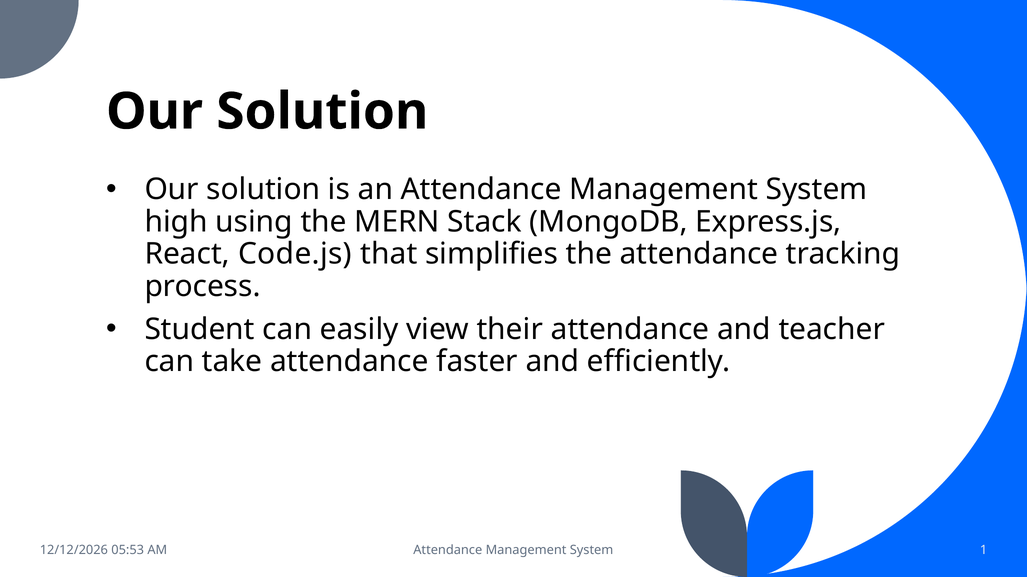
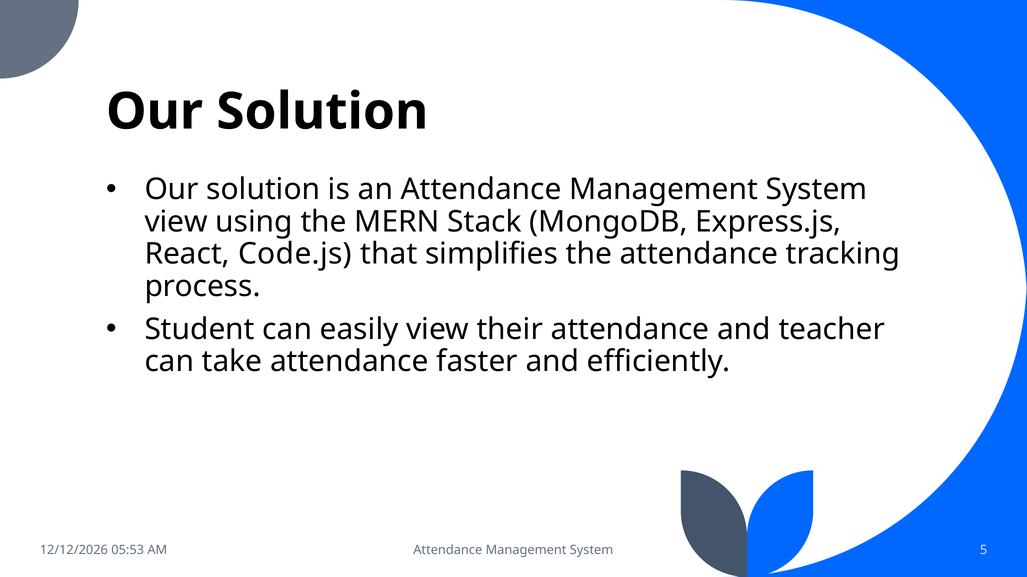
high at (176, 222): high -> view
1: 1 -> 5
